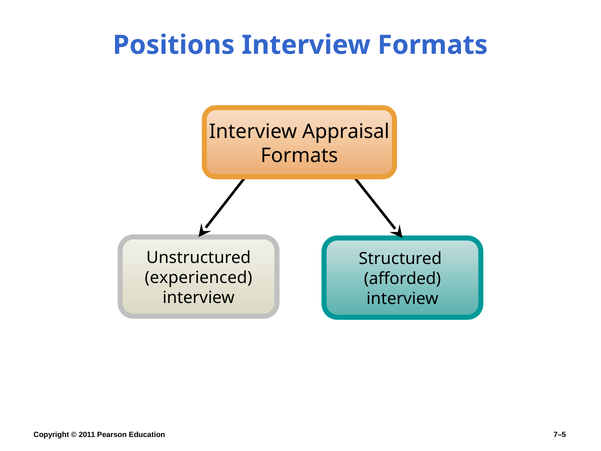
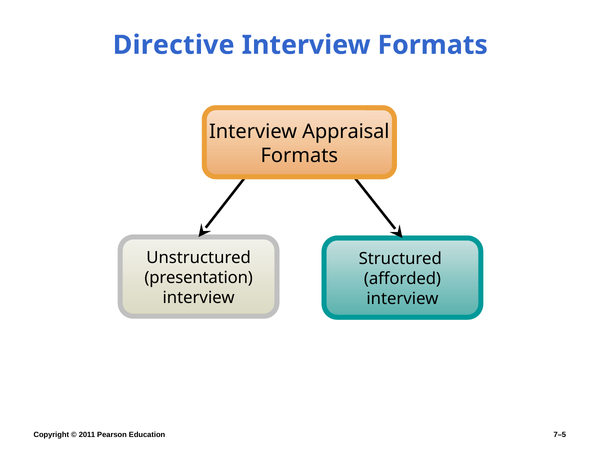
Positions: Positions -> Directive
experienced: experienced -> presentation
